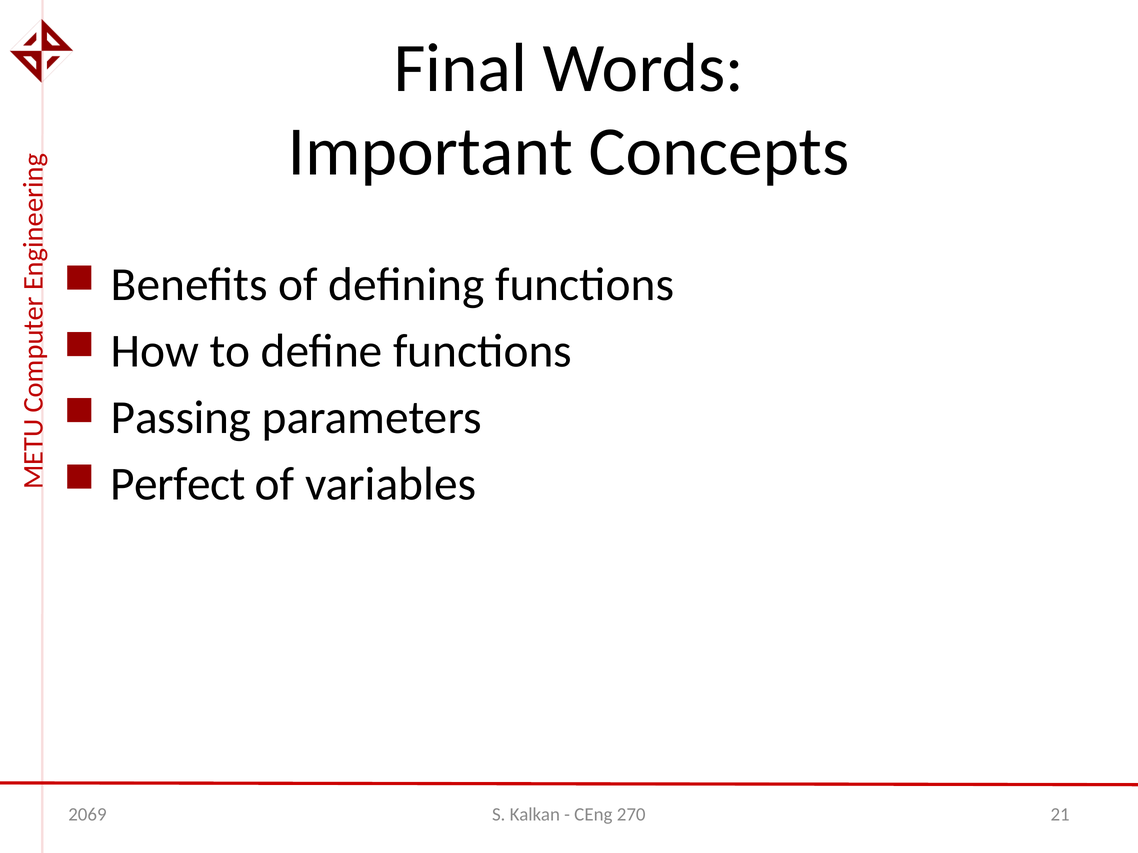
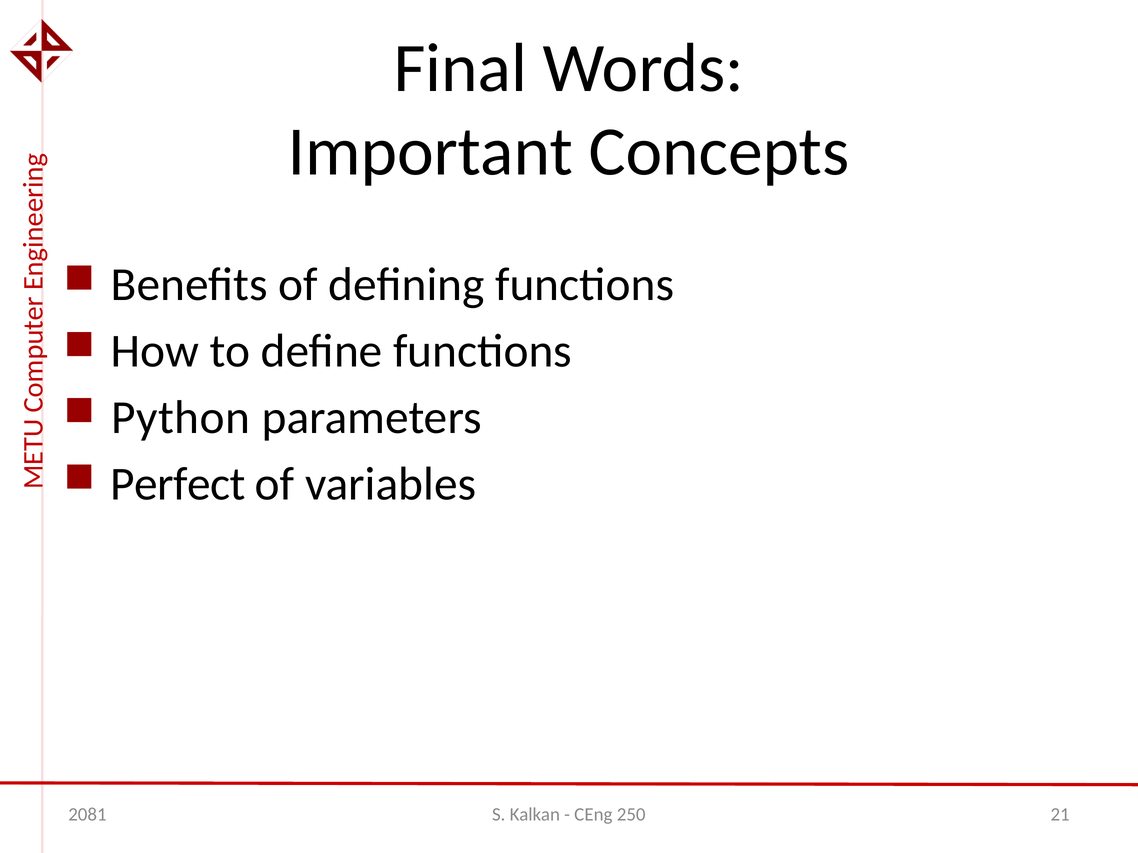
Passing: Passing -> Python
2069: 2069 -> 2081
270: 270 -> 250
